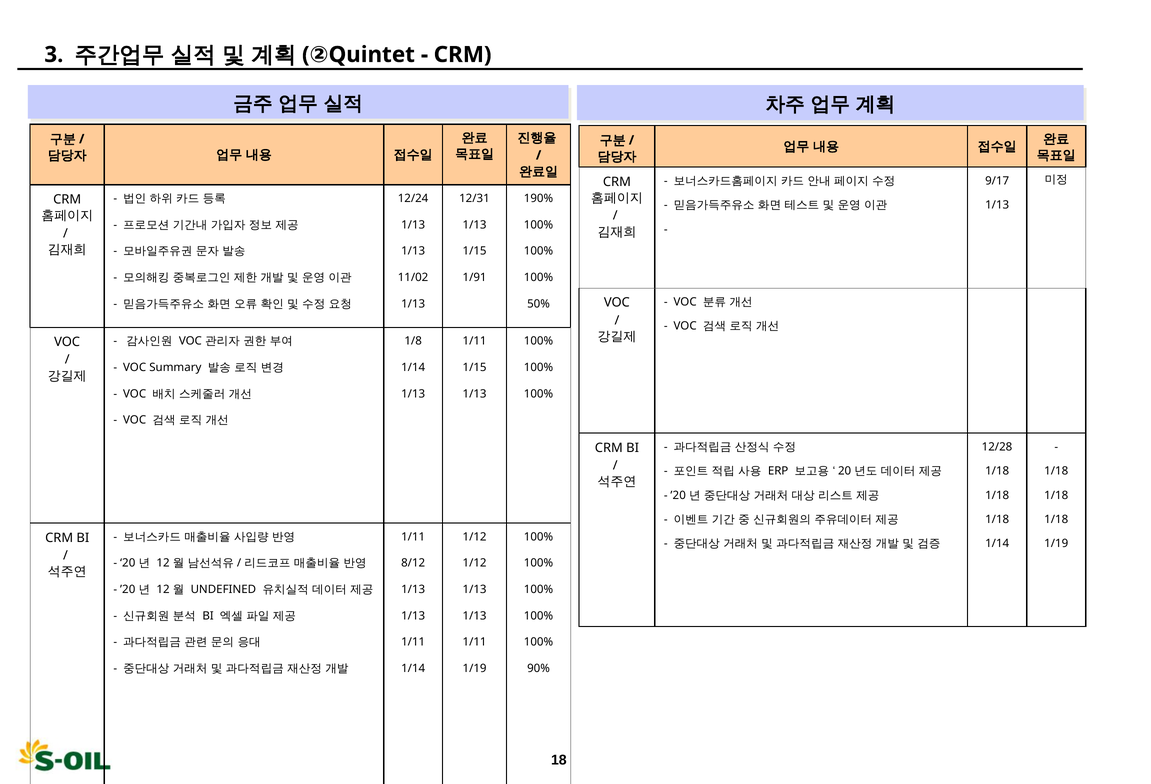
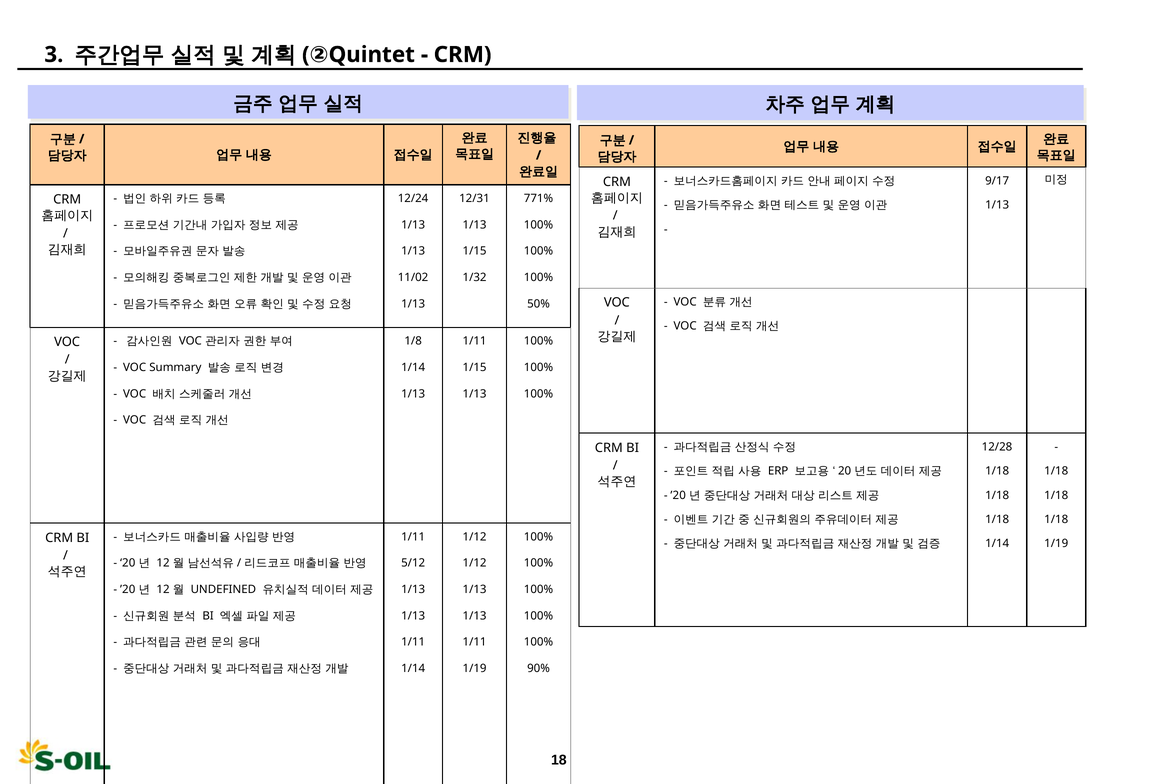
190%: 190% -> 771%
1/91: 1/91 -> 1/32
8/12: 8/12 -> 5/12
